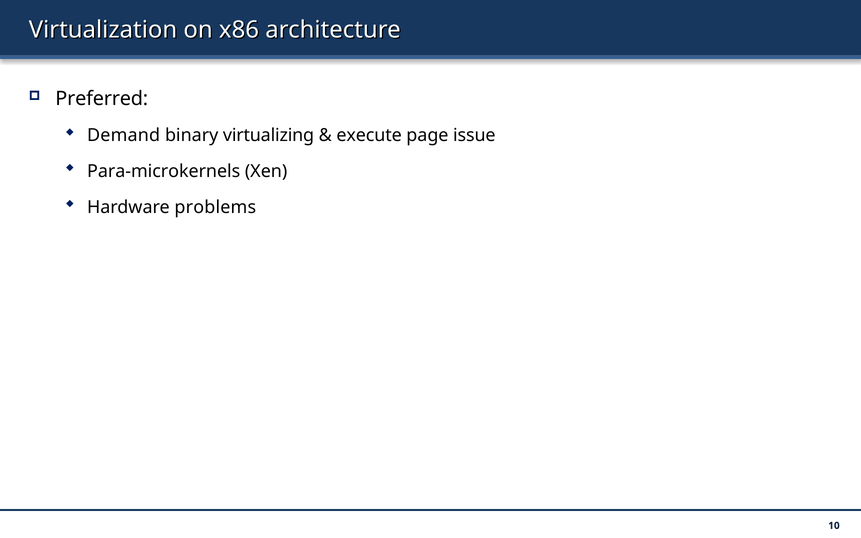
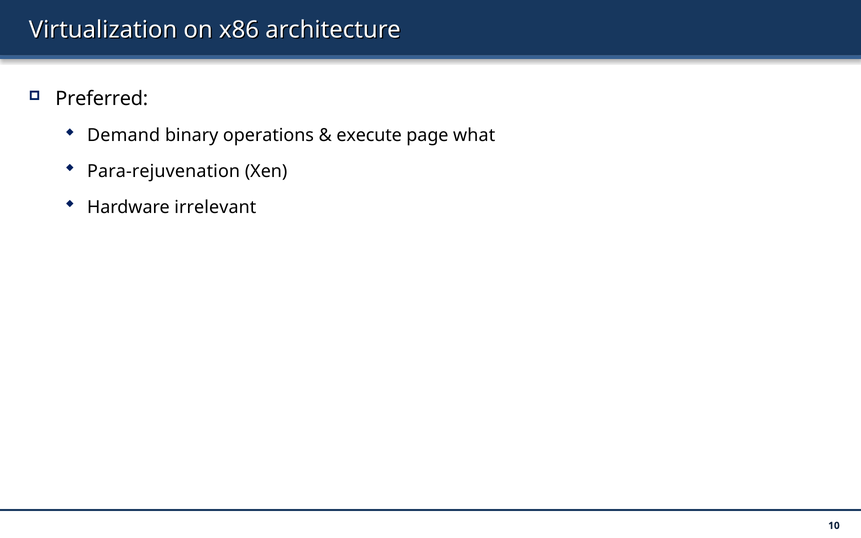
virtualizing: virtualizing -> operations
issue: issue -> what
Para-microkernels: Para-microkernels -> Para-rejuvenation
problems: problems -> irrelevant
